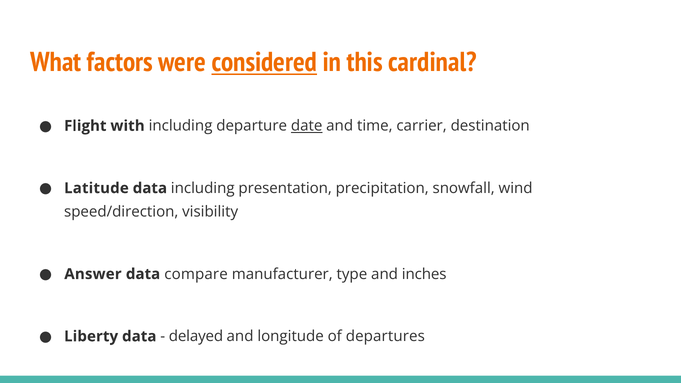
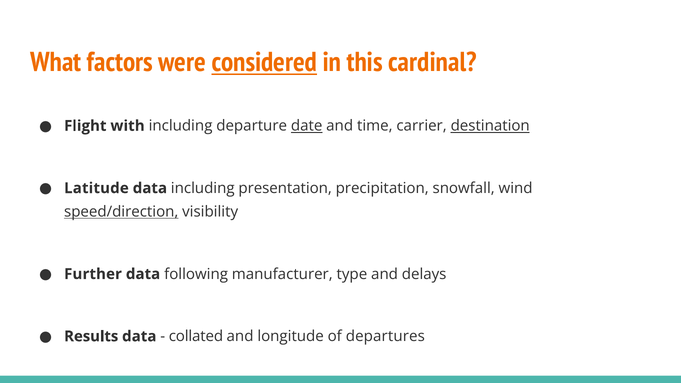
destination underline: none -> present
speed/direction underline: none -> present
Answer: Answer -> Further
compare: compare -> following
inches: inches -> delays
Liberty: Liberty -> Results
delayed: delayed -> collated
